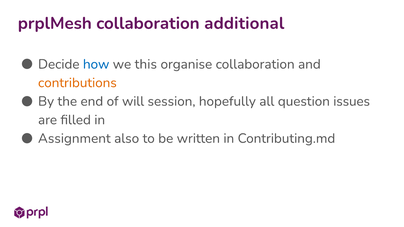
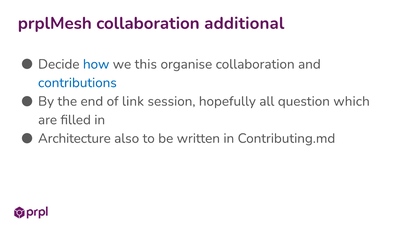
contributions colour: orange -> blue
will: will -> link
issues: issues -> which
Assignment: Assignment -> Architecture
